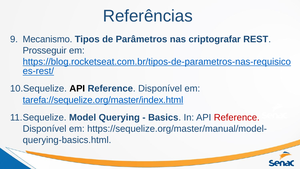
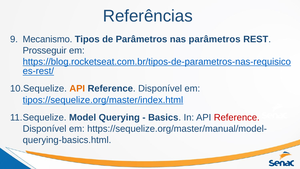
nas criptografar: criptografar -> parâmetros
API at (77, 89) colour: black -> orange
tarefa://sequelize.org/master/index.html: tarefa://sequelize.org/master/index.html -> tipos://sequelize.org/master/index.html
